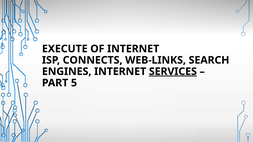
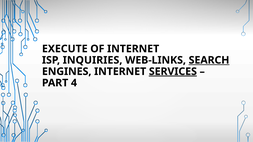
CONNECTS: CONNECTS -> INQUIRIES
SEARCH underline: none -> present
5: 5 -> 4
